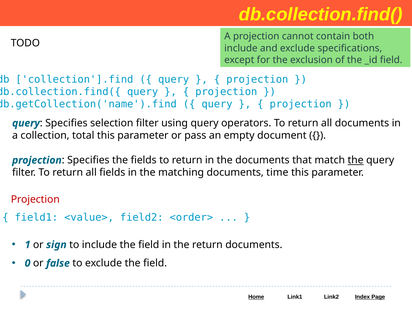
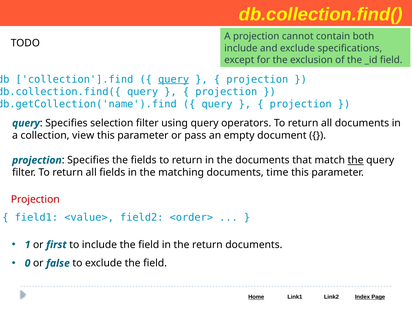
query at (174, 79) underline: none -> present
total: total -> view
sign: sign -> first
